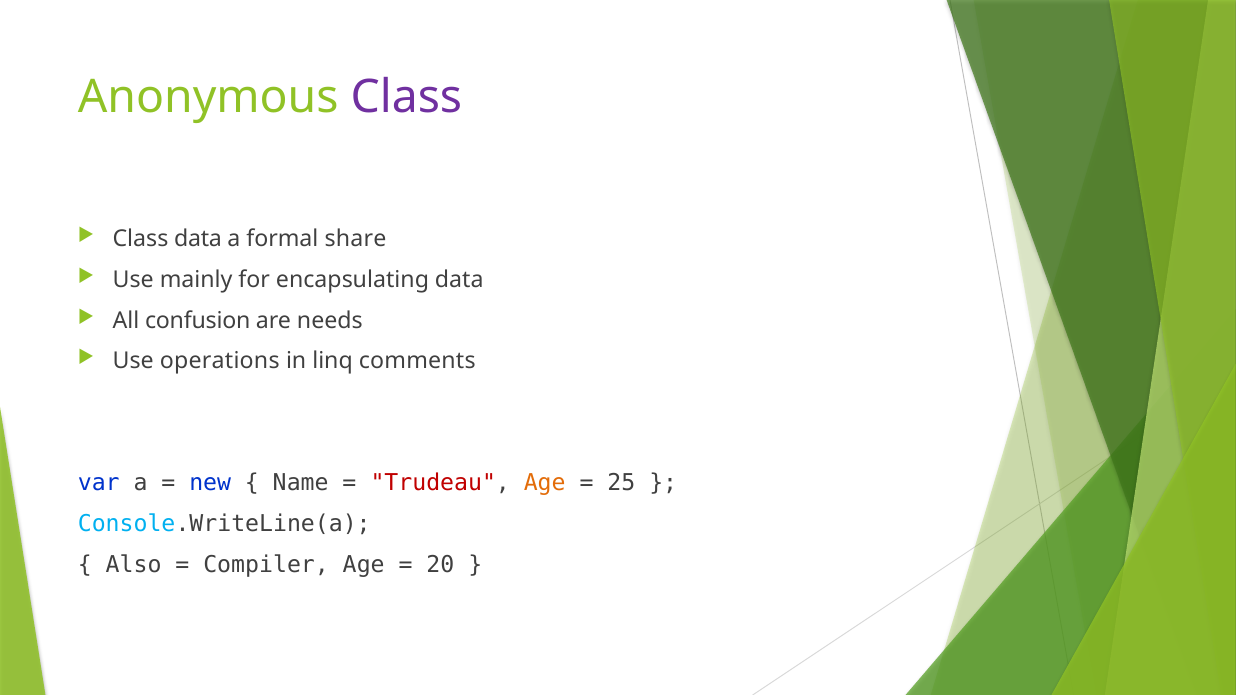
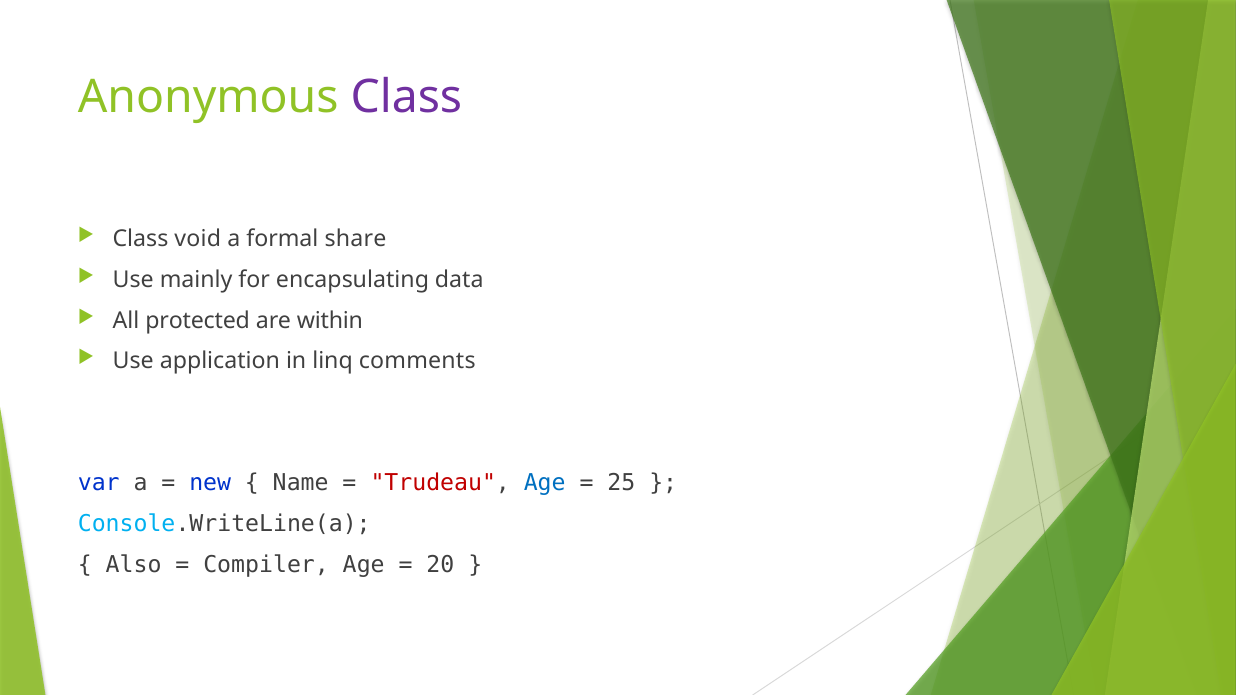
Class data: data -> void
confusion: confusion -> protected
needs: needs -> within
operations: operations -> application
Age at (545, 483) colour: orange -> blue
